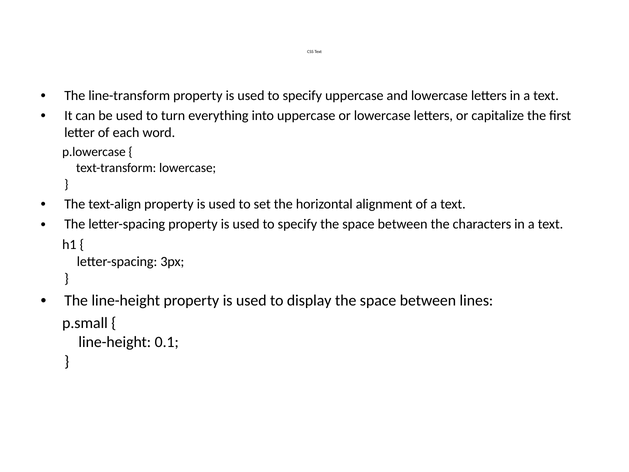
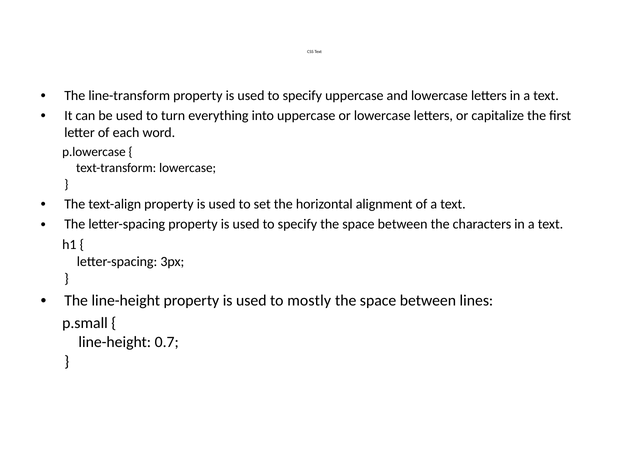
display: display -> mostly
0.1: 0.1 -> 0.7
